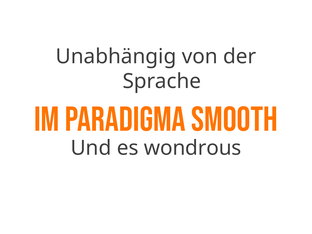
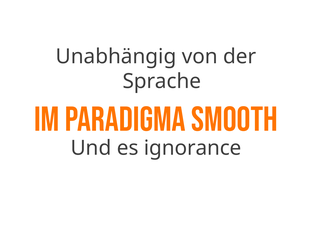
wondrous: wondrous -> ignorance
